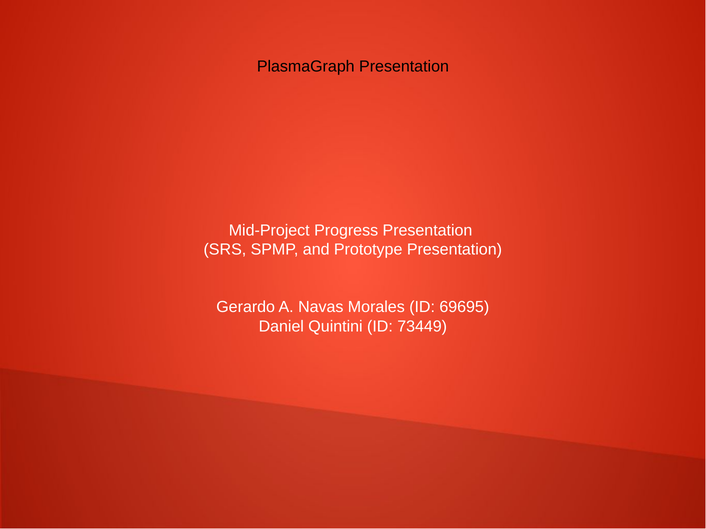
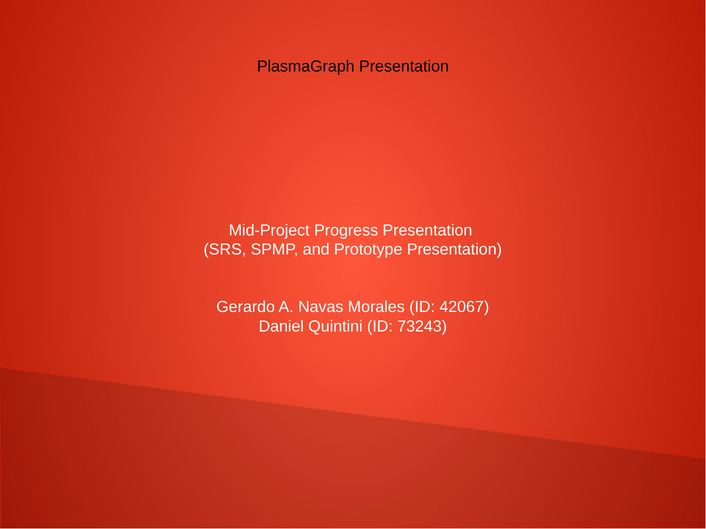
69695: 69695 -> 42067
73449: 73449 -> 73243
